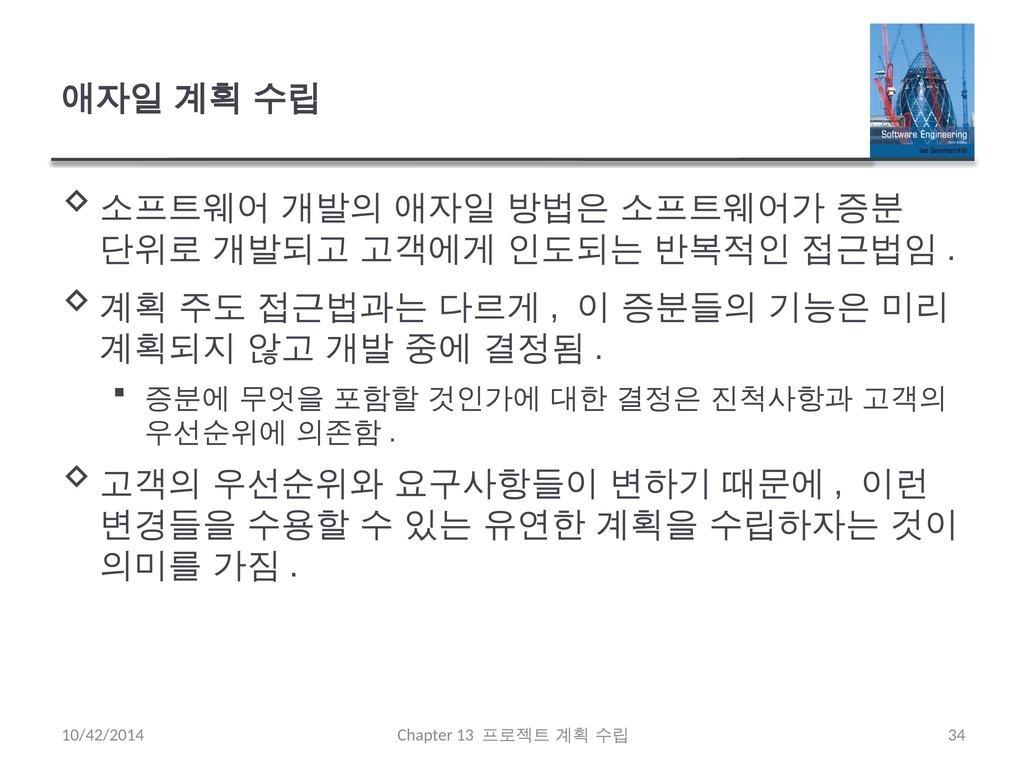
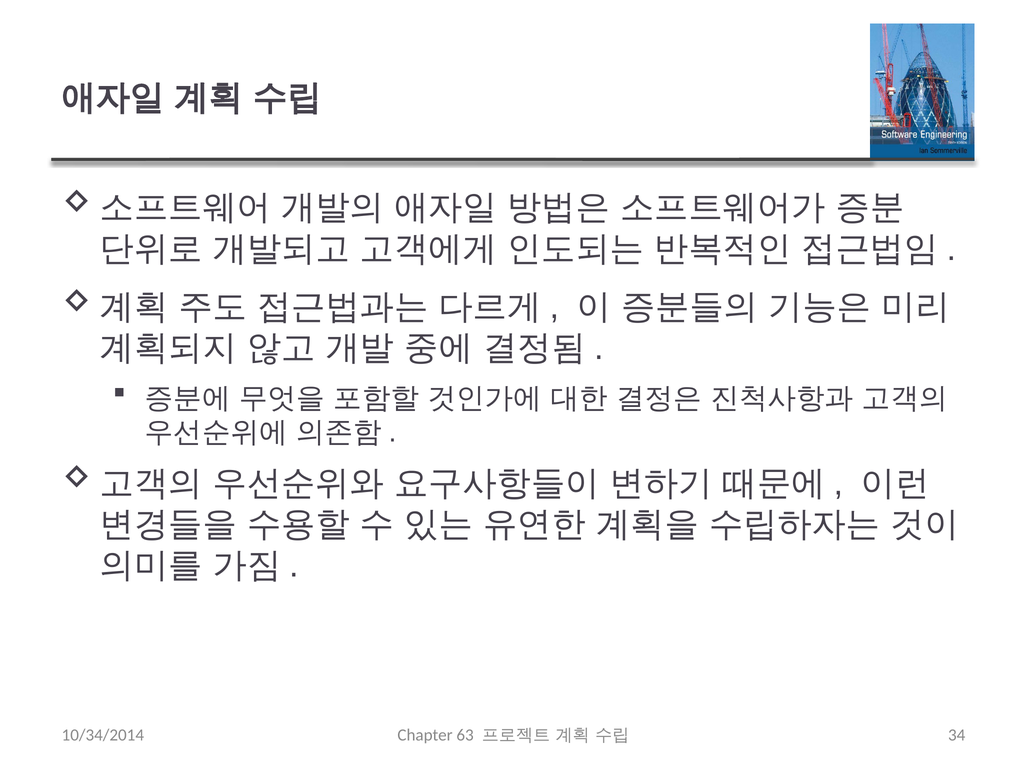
10/42/2014: 10/42/2014 -> 10/34/2014
13: 13 -> 63
